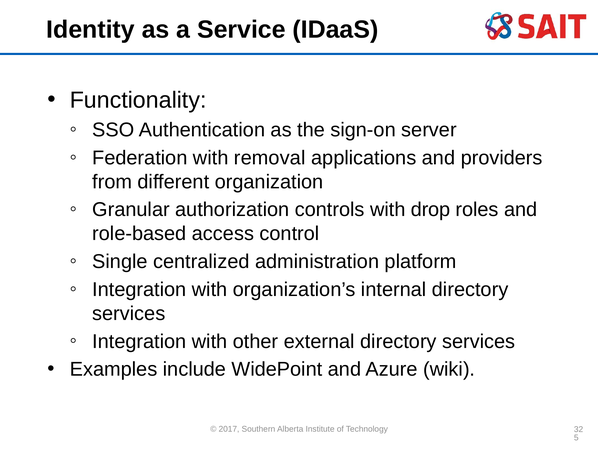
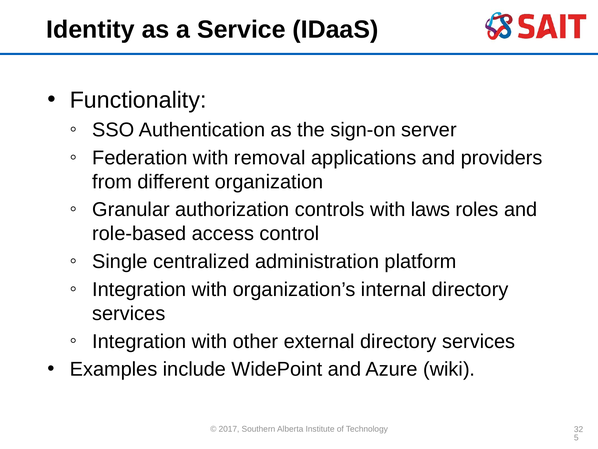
drop: drop -> laws
